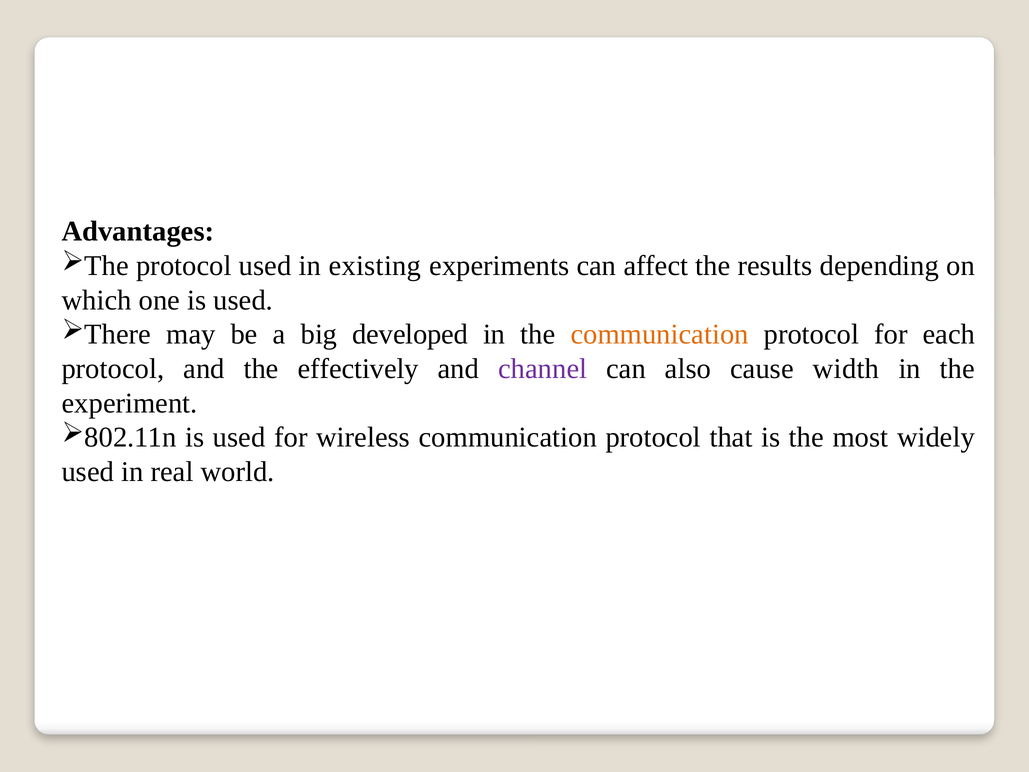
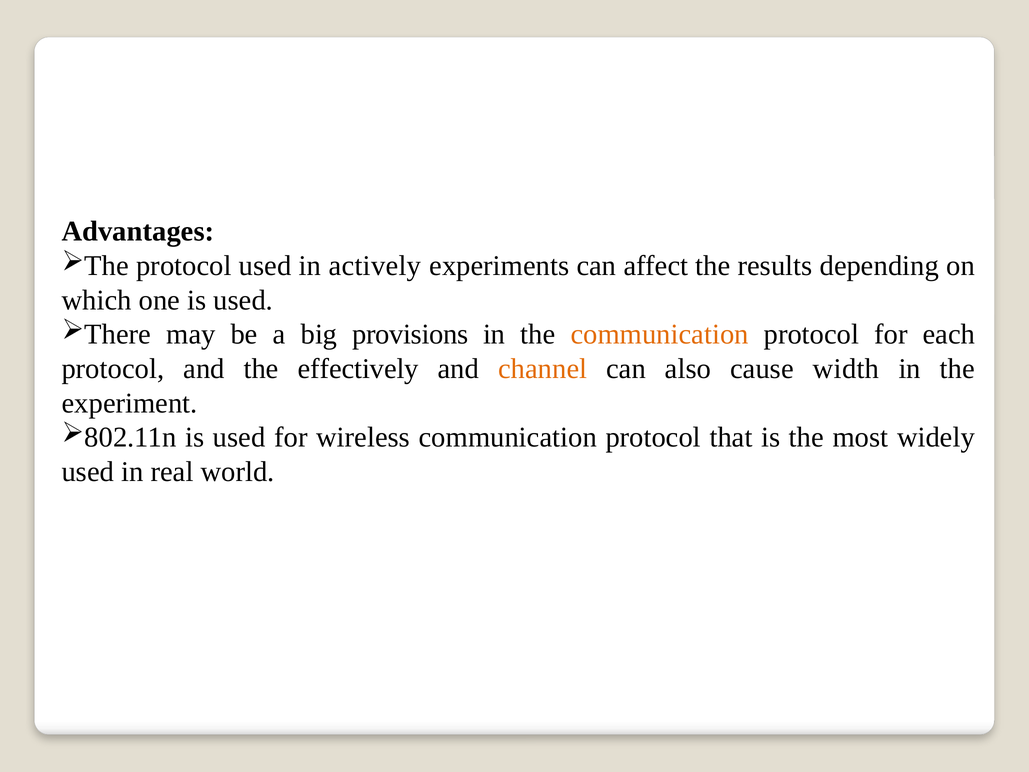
existing: existing -> actively
developed: developed -> provisions
channel colour: purple -> orange
